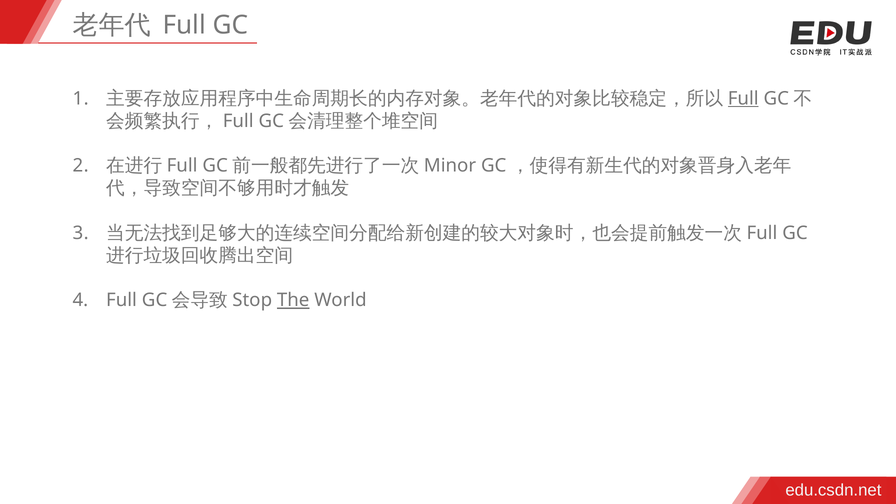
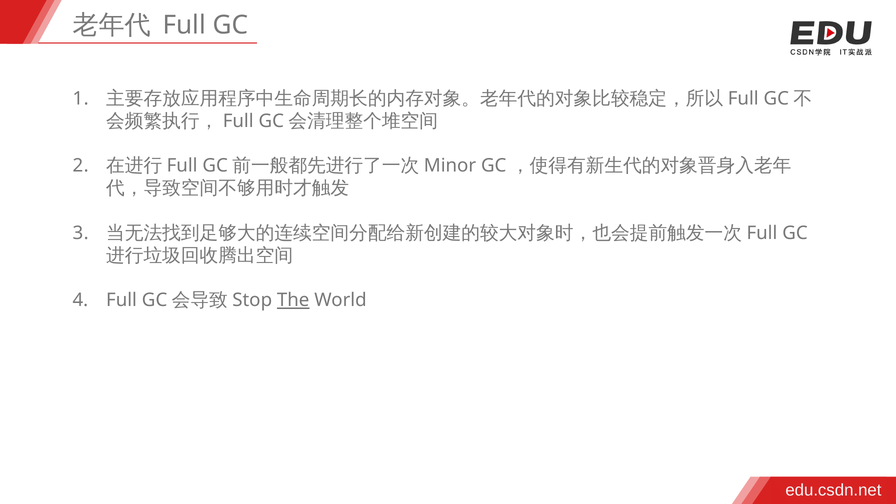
Full at (743, 98) underline: present -> none
